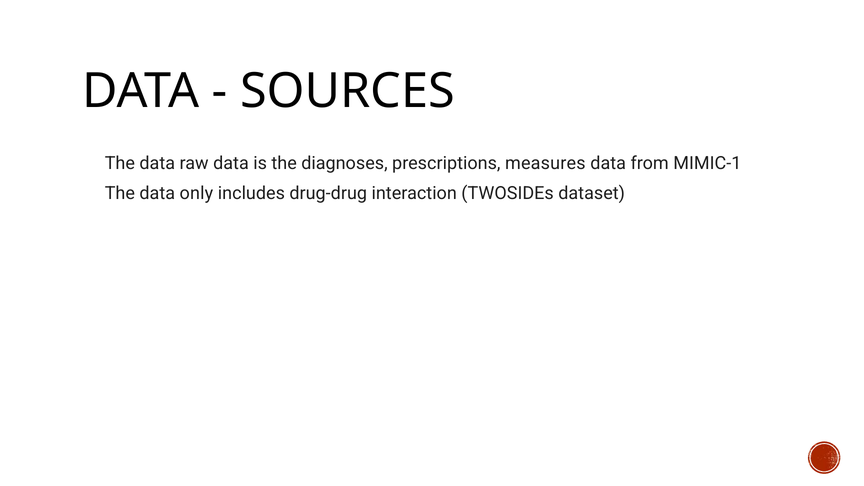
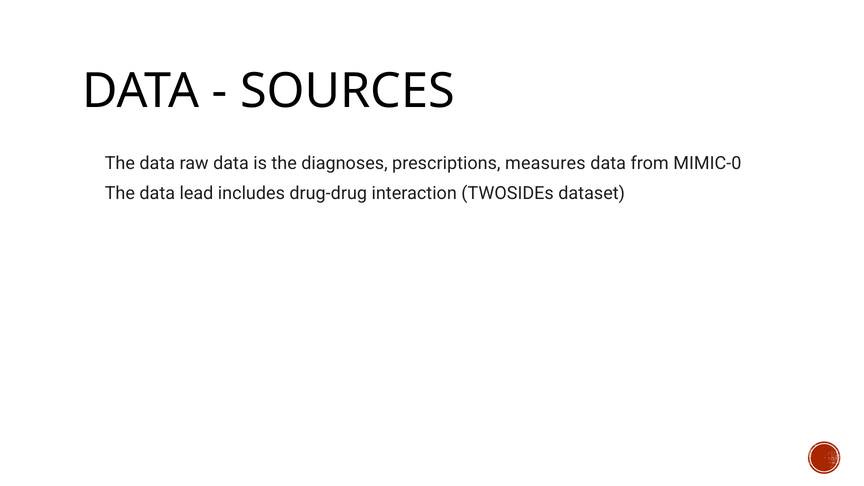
MIMIC-1: MIMIC-1 -> MIMIC-0
only: only -> lead
